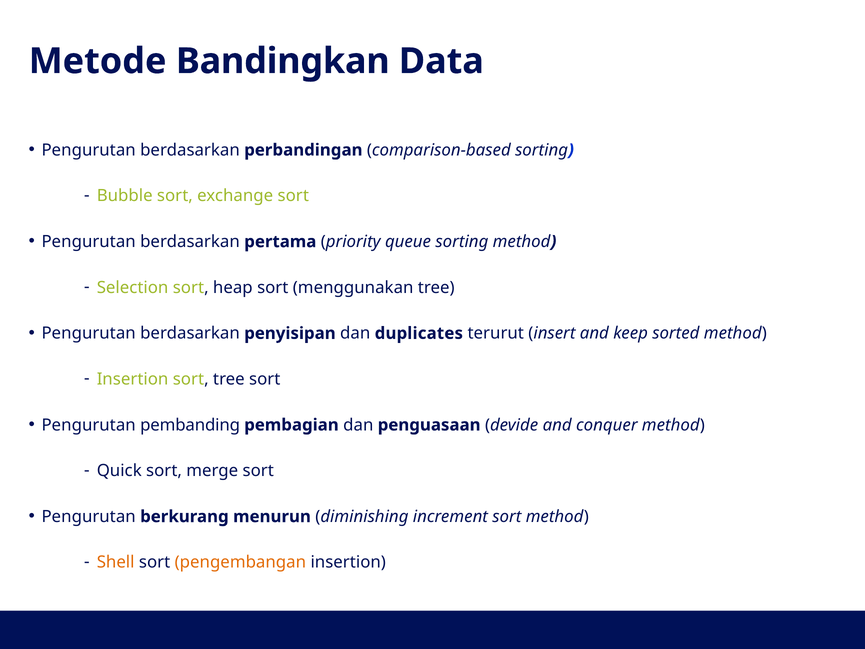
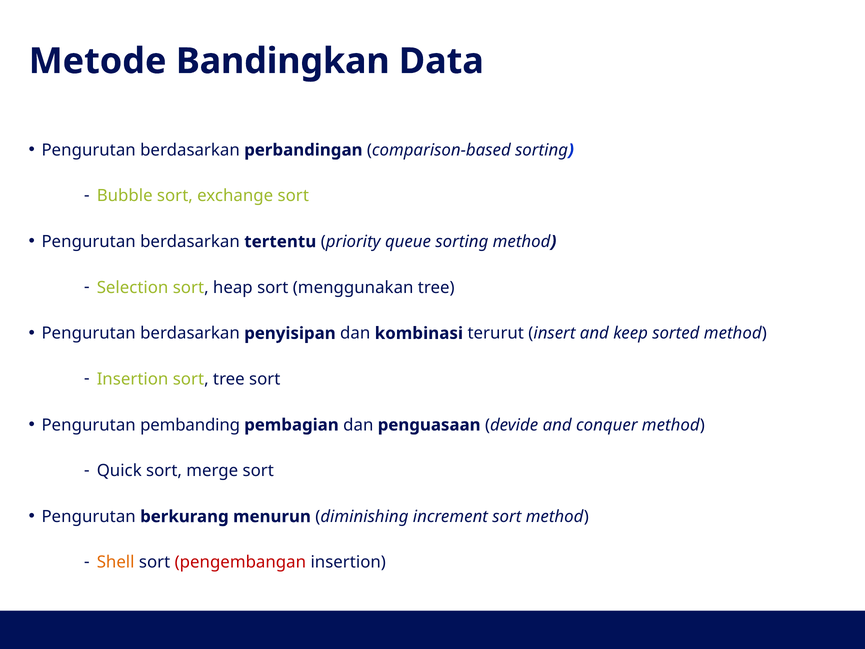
pertama: pertama -> tertentu
duplicates: duplicates -> kombinasi
pengembangan colour: orange -> red
